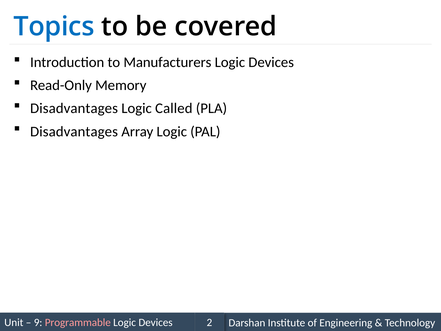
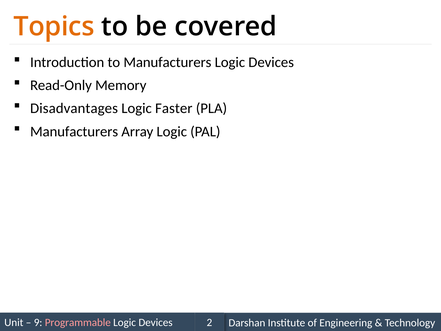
Topics colour: blue -> orange
Called: Called -> Faster
Disadvantages at (74, 131): Disadvantages -> Manufacturers
